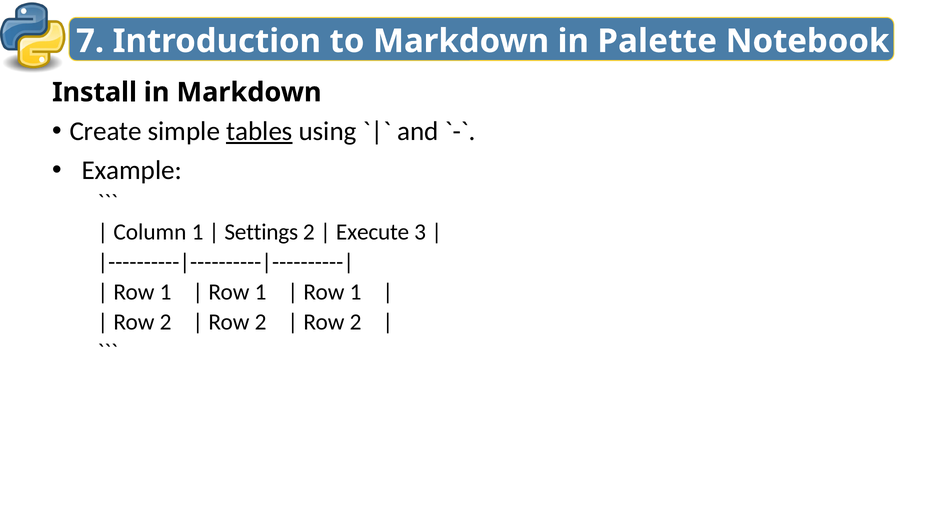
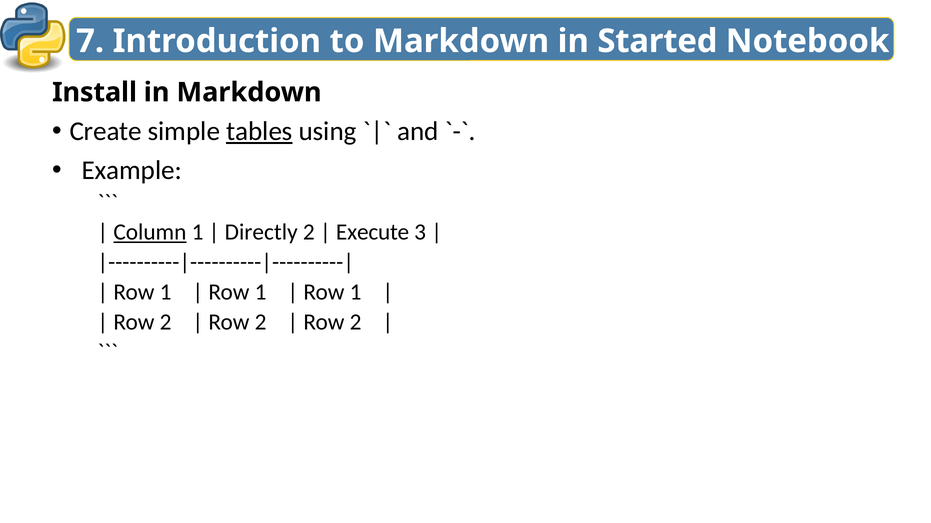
Palette: Palette -> Started
Column underline: none -> present
Settings: Settings -> Directly
